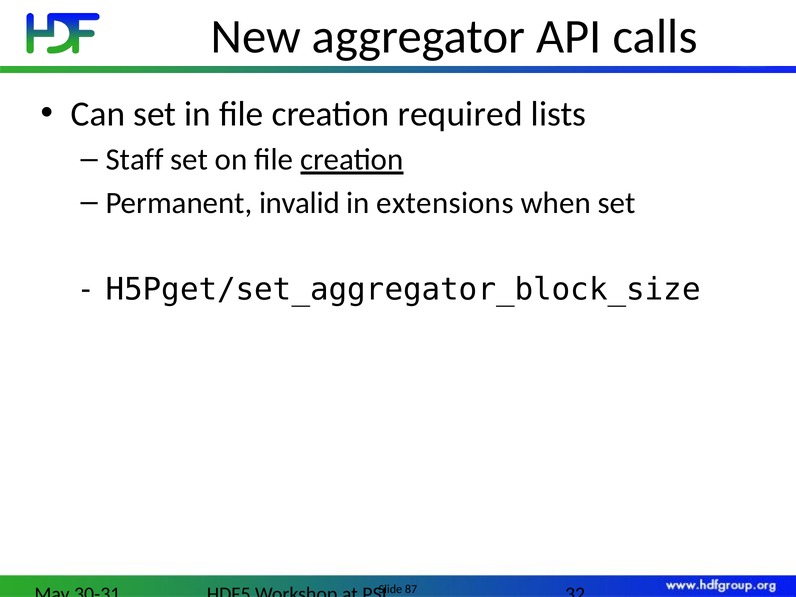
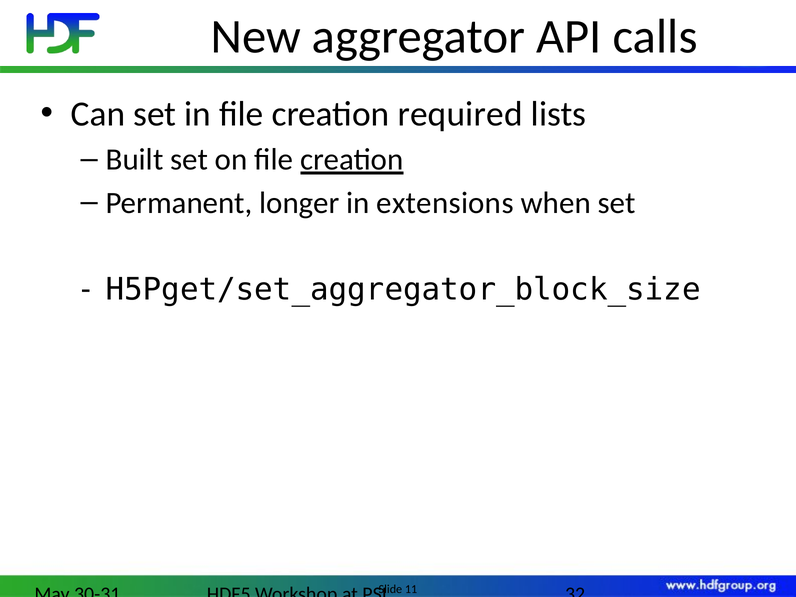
Staff: Staff -> Built
invalid: invalid -> longer
87: 87 -> 11
